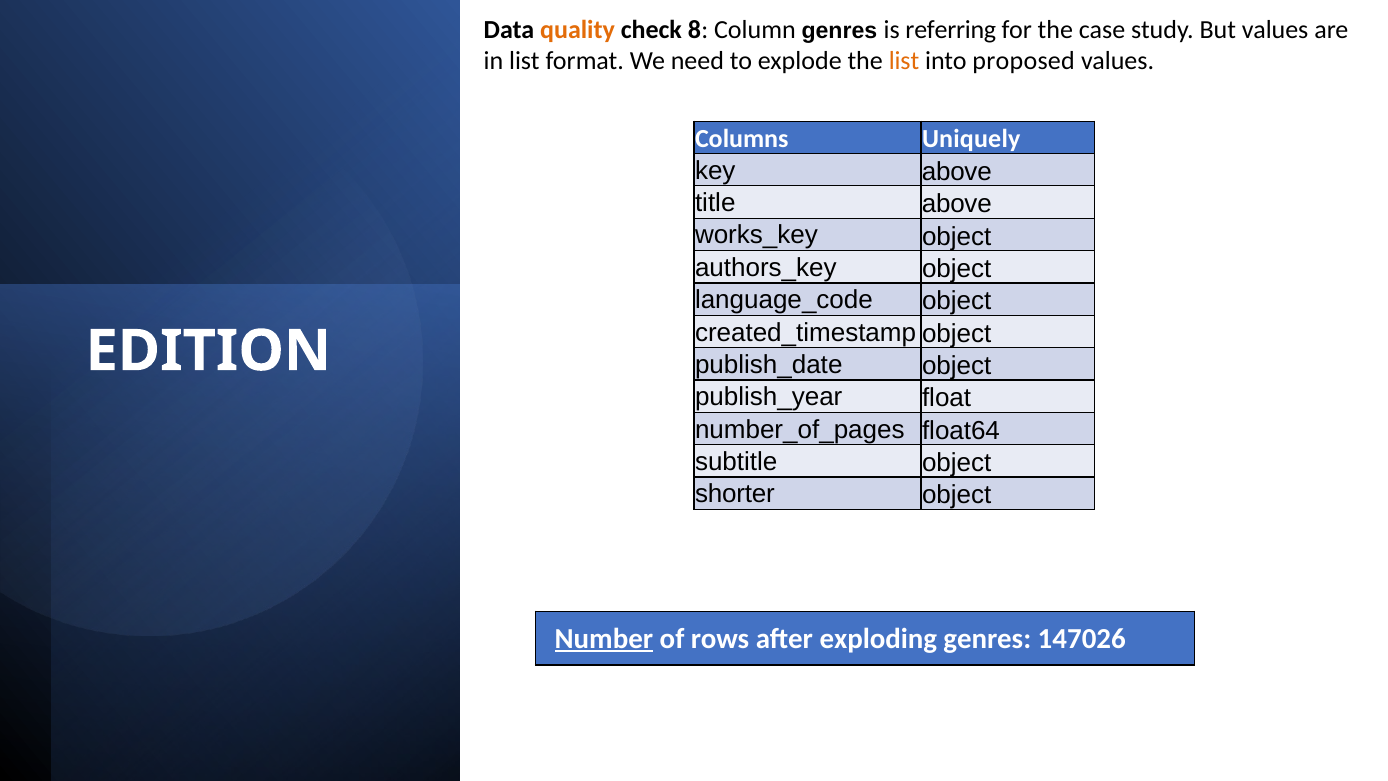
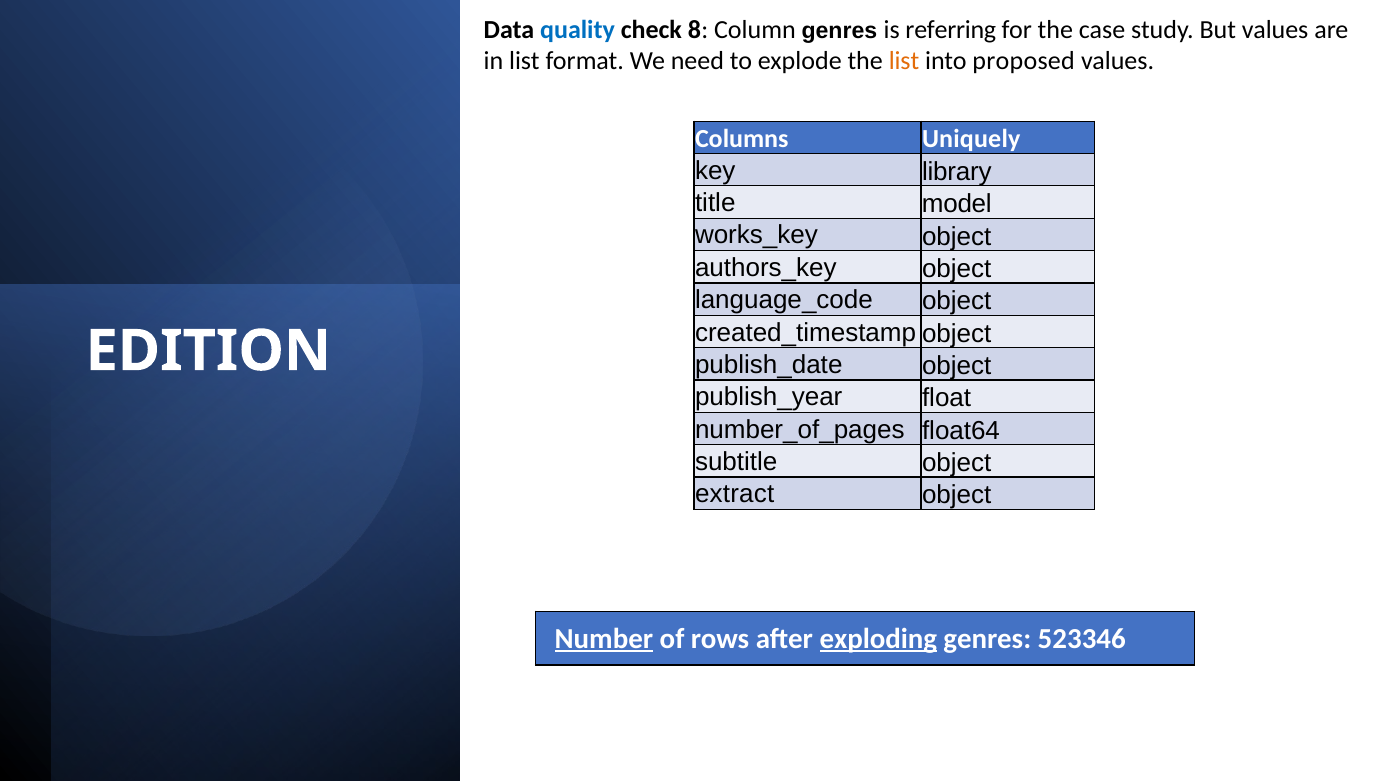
quality colour: orange -> blue
key above: above -> library
title above: above -> model
shorter: shorter -> extract
exploding underline: none -> present
147026: 147026 -> 523346
